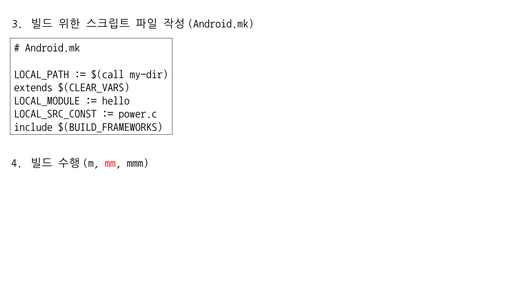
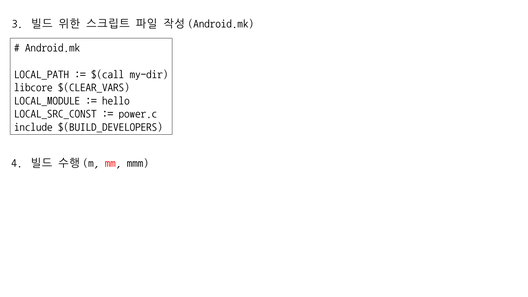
extends: extends -> libcore
$(BUILD_FRAMEWORKS: $(BUILD_FRAMEWORKS -> $(BUILD_DEVELOPERS
